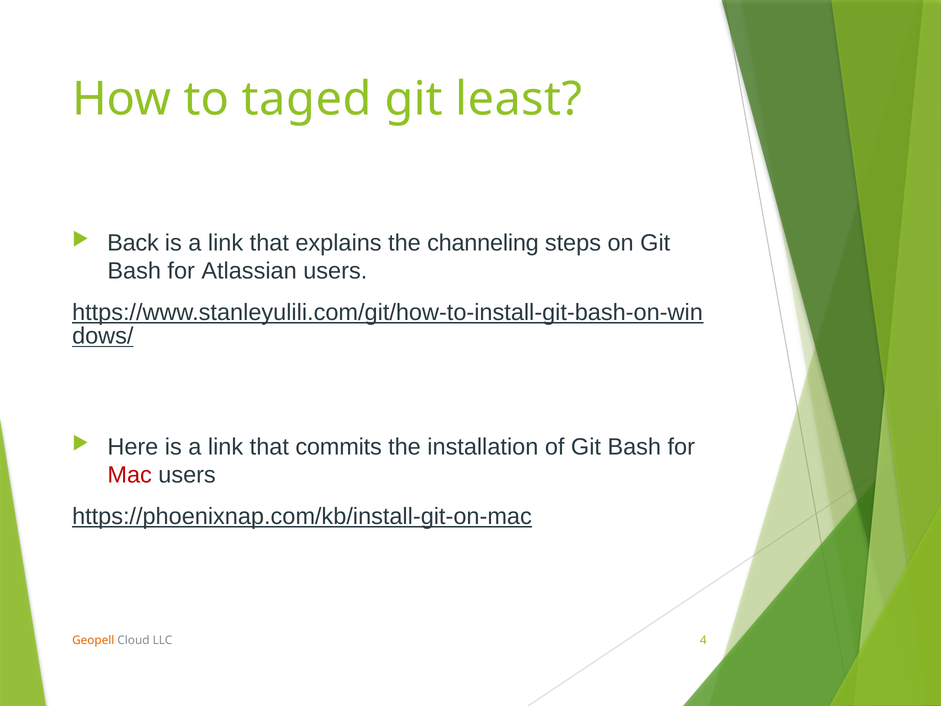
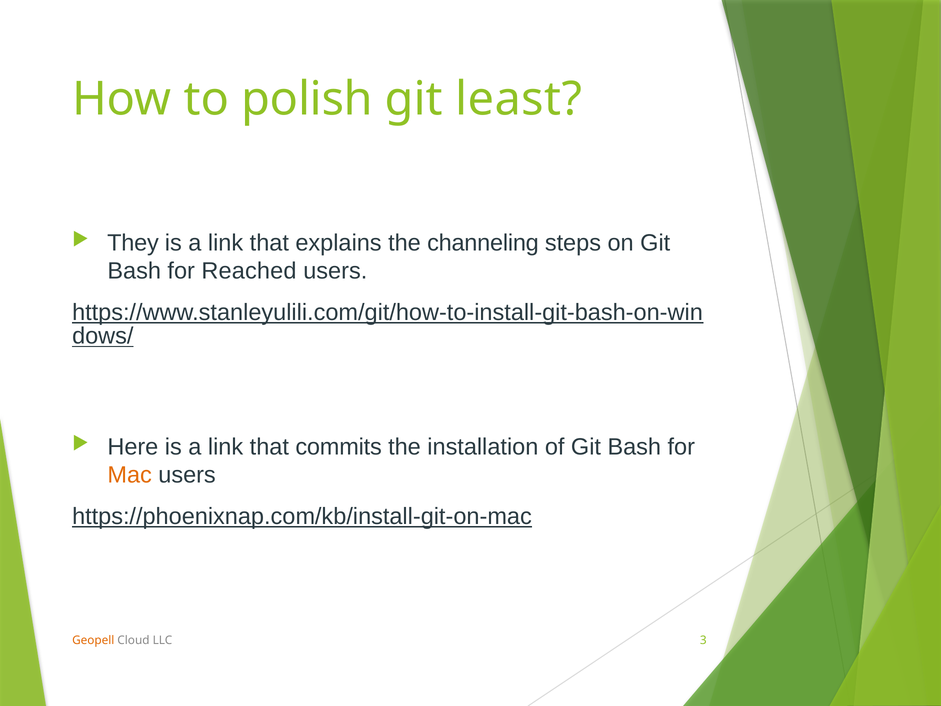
taged: taged -> polish
Back: Back -> They
Atlassian: Atlassian -> Reached
Mac colour: red -> orange
4: 4 -> 3
